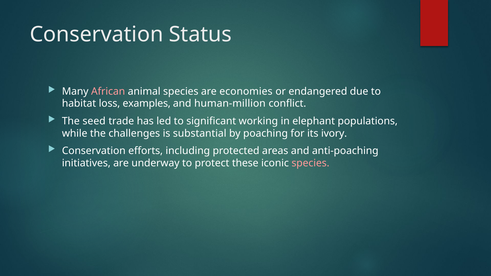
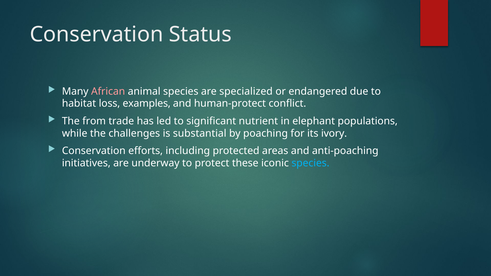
economies: economies -> specialized
human-million: human-million -> human-protect
seed: seed -> from
working: working -> nutrient
species at (310, 163) colour: pink -> light blue
